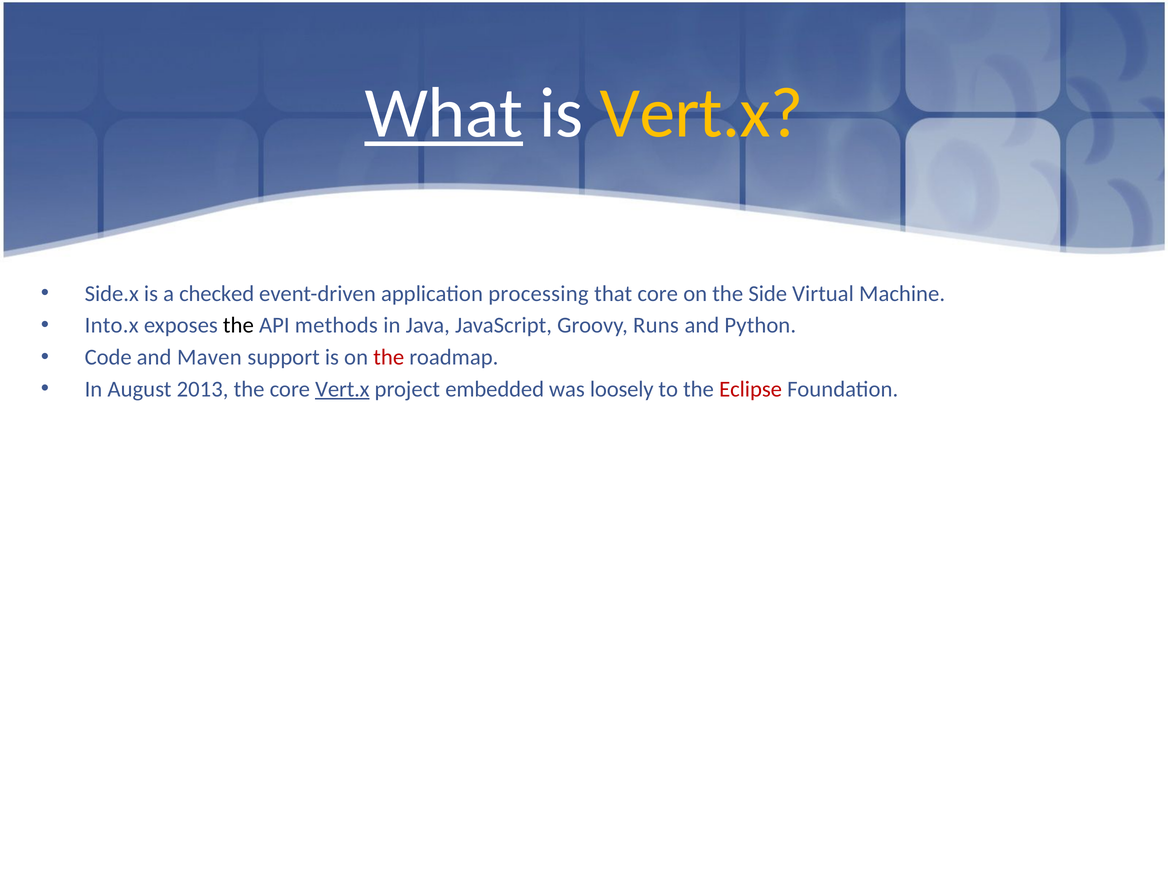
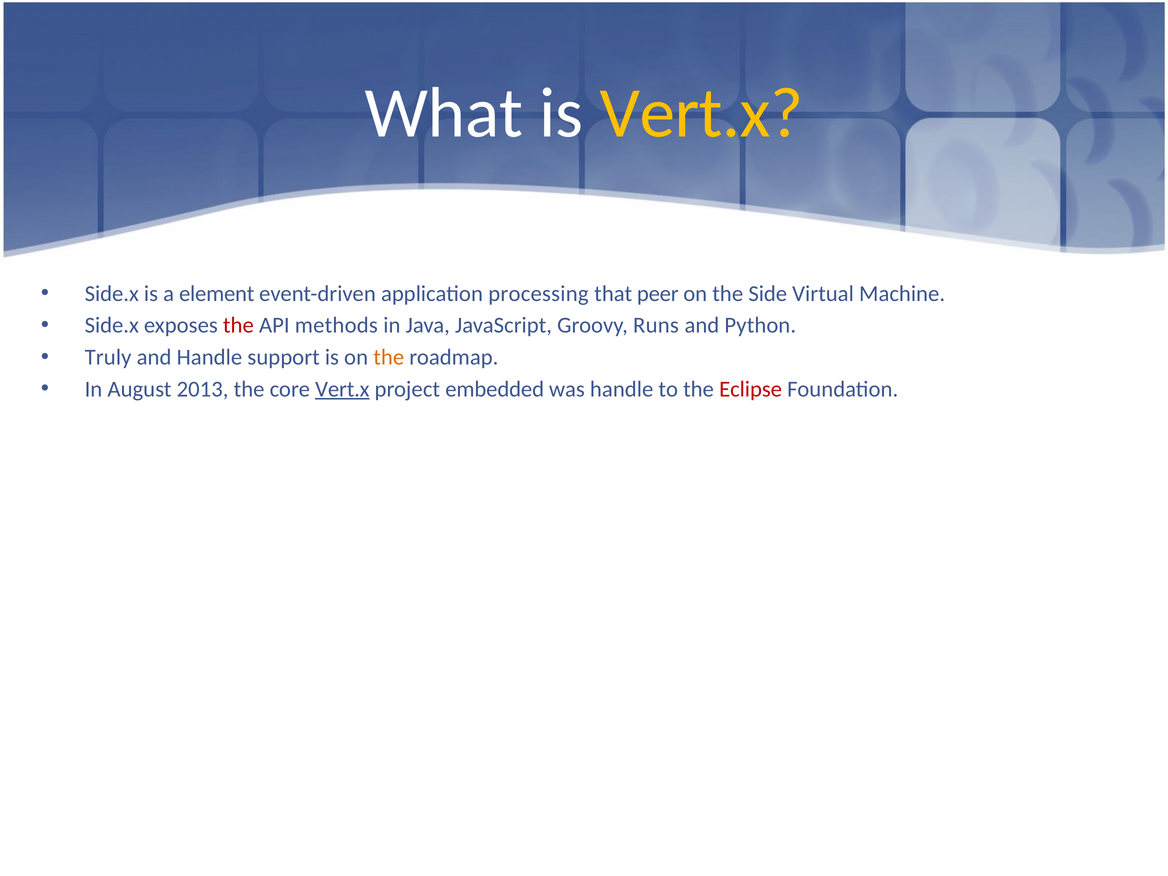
What underline: present -> none
checked: checked -> element
that core: core -> peer
Into.x at (112, 325): Into.x -> Side.x
the at (238, 325) colour: black -> red
Code: Code -> Truly
and Maven: Maven -> Handle
the at (389, 357) colour: red -> orange
was loosely: loosely -> handle
